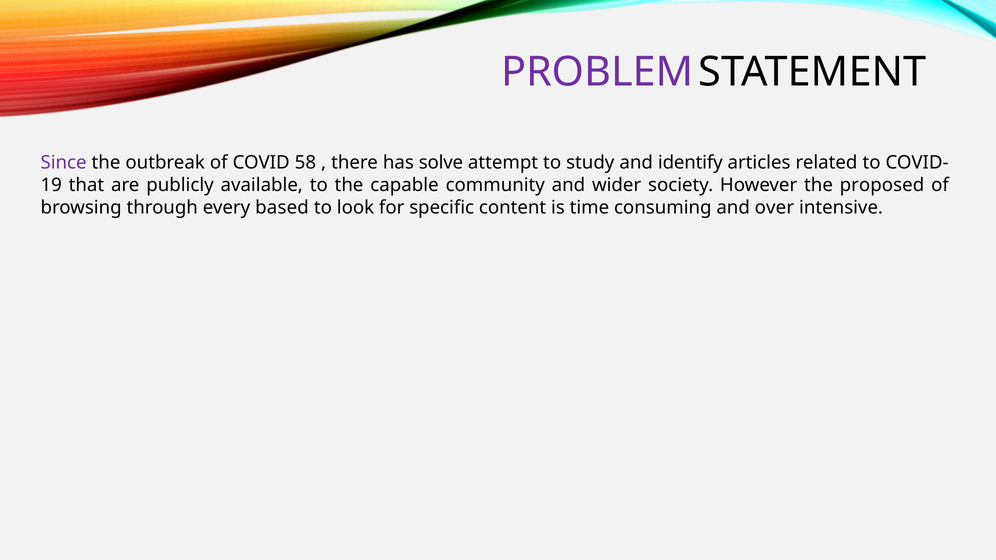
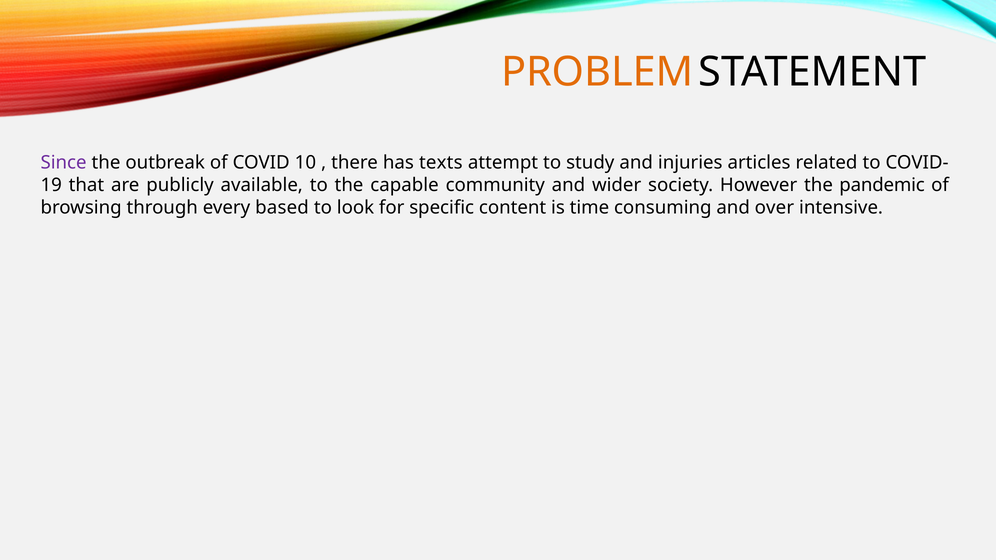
PROBLEM colour: purple -> orange
58: 58 -> 10
solve: solve -> texts
identify: identify -> injuries
proposed: proposed -> pandemic
